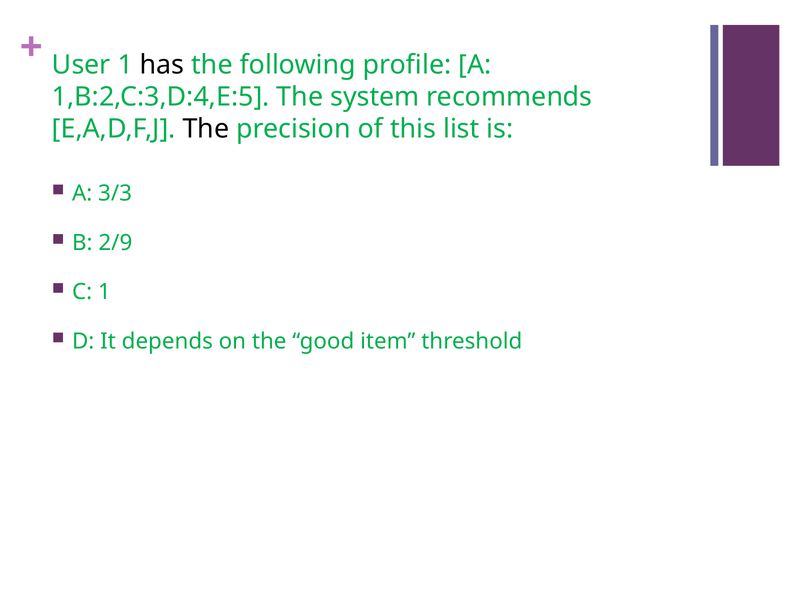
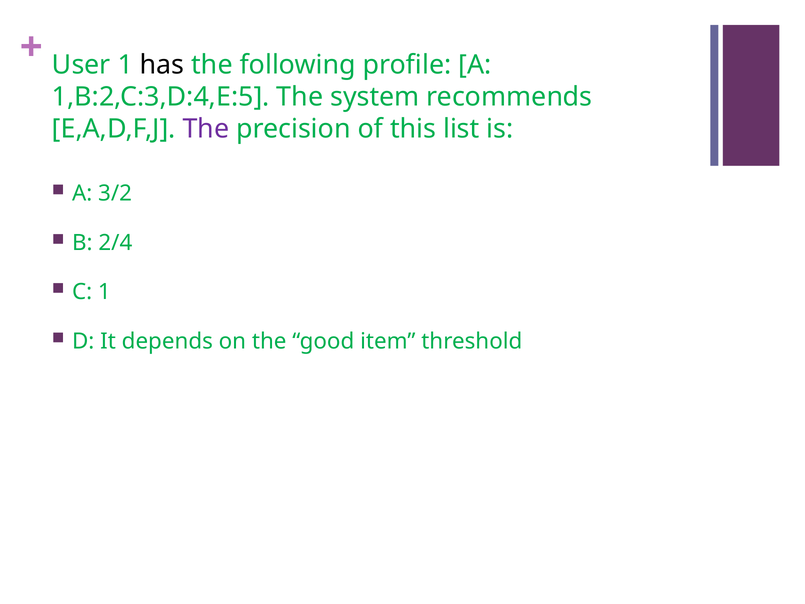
The at (206, 129) colour: black -> purple
3/3: 3/3 -> 3/2
2/9: 2/9 -> 2/4
